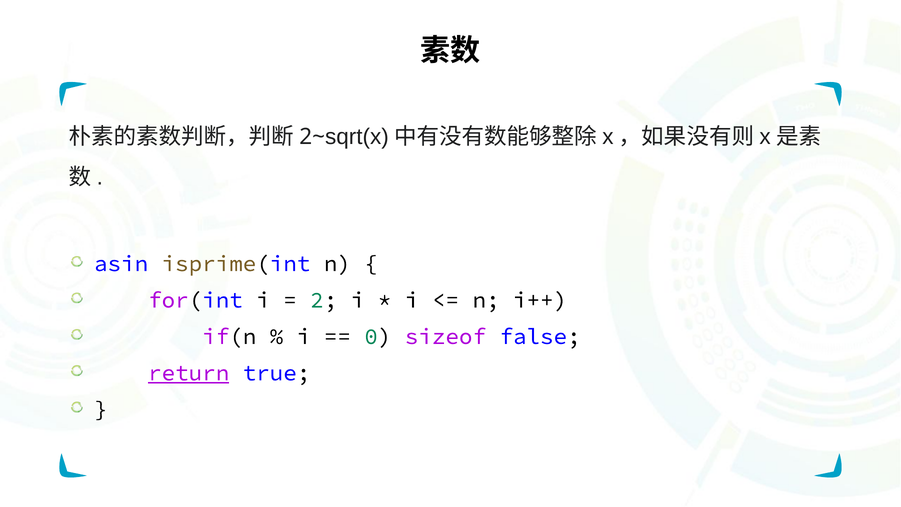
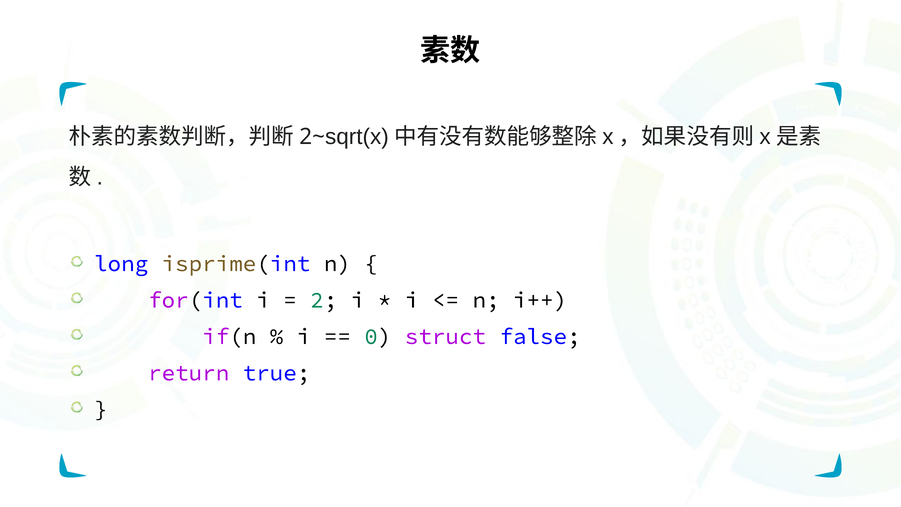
asin: asin -> long
sizeof: sizeof -> struct
return underline: present -> none
